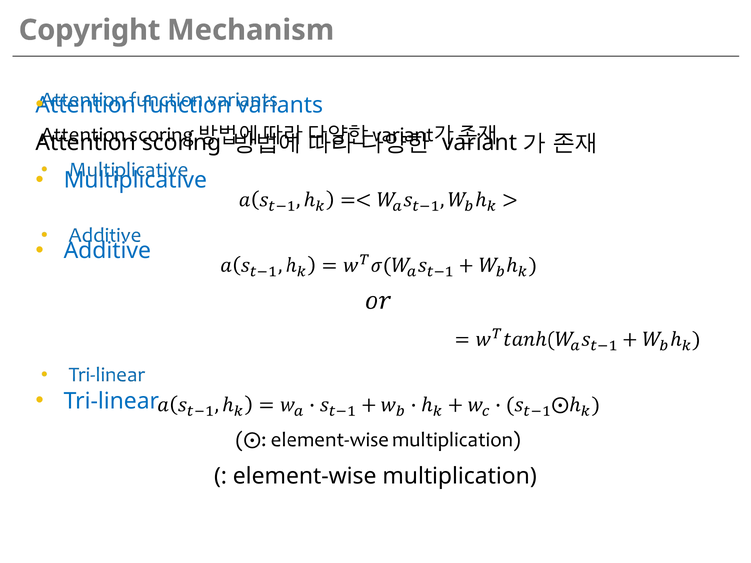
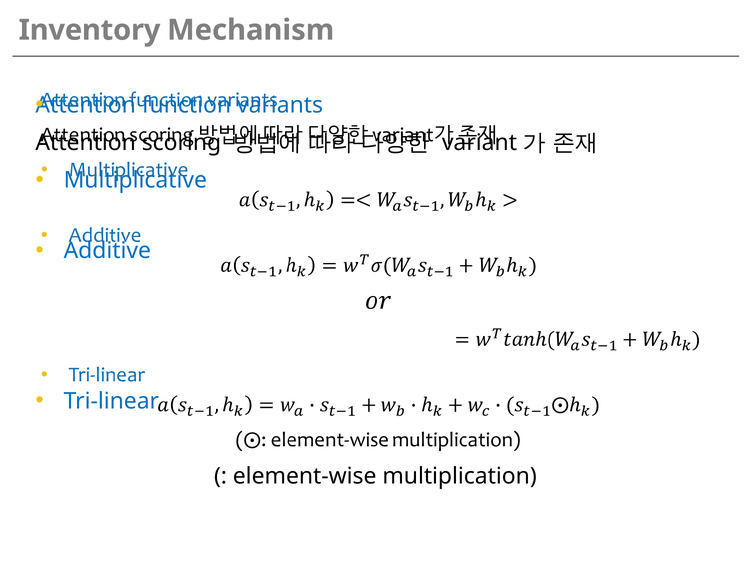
Copyright: Copyright -> Inventory
